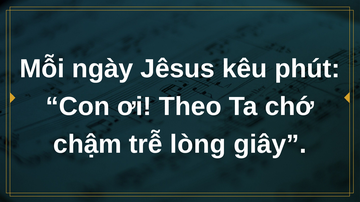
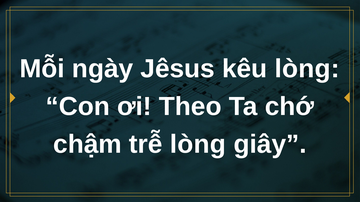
kêu phút: phút -> lòng
